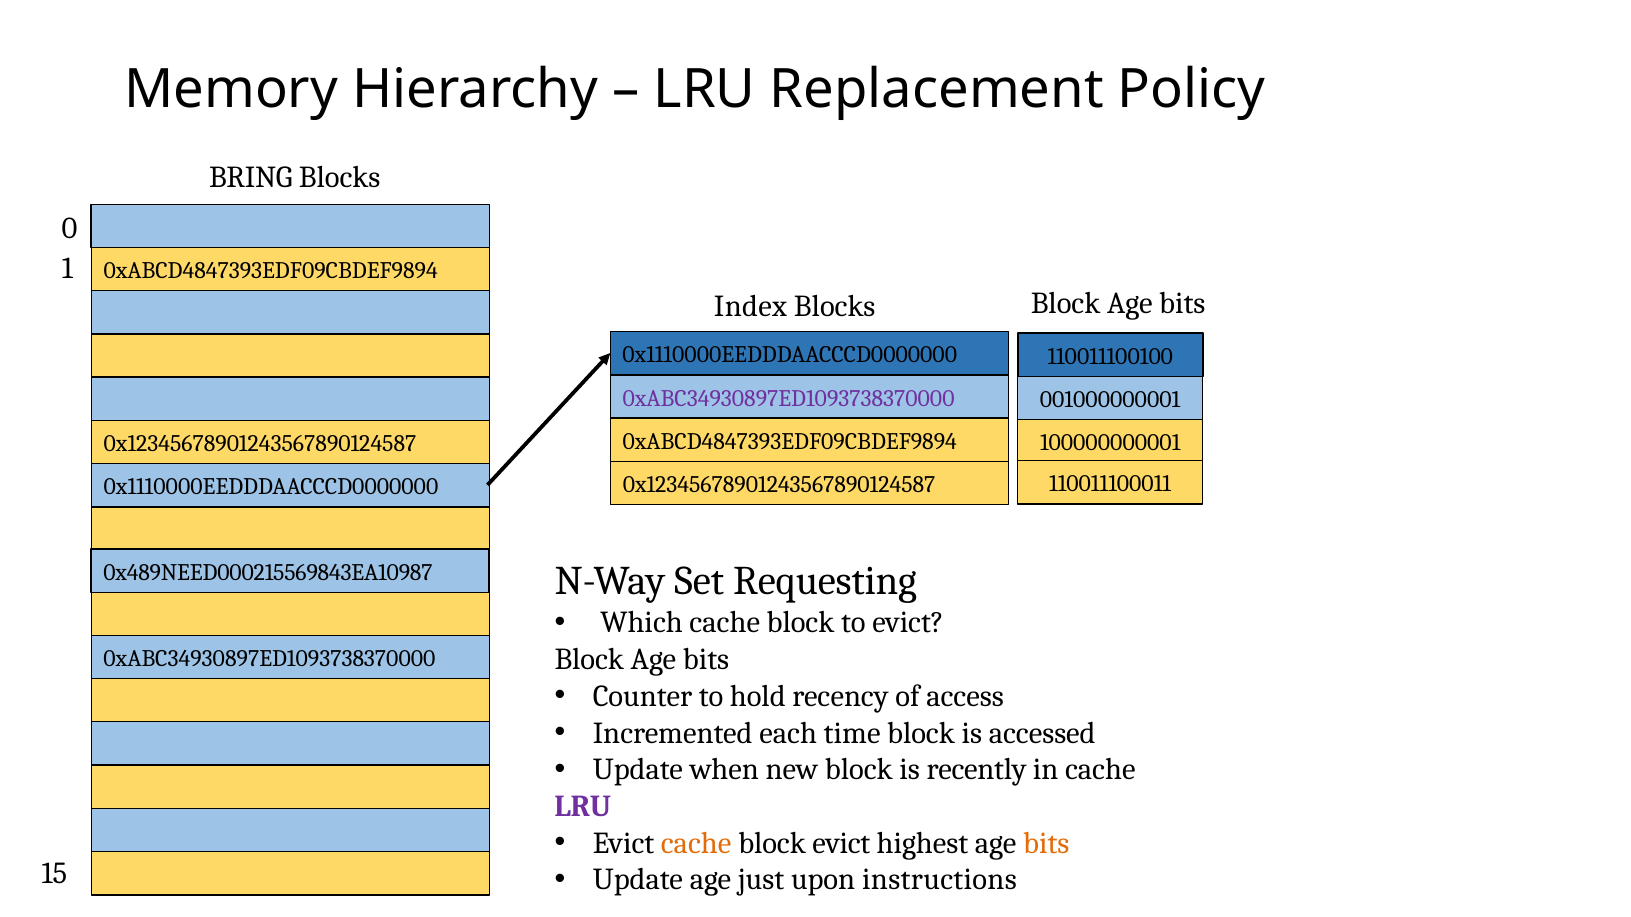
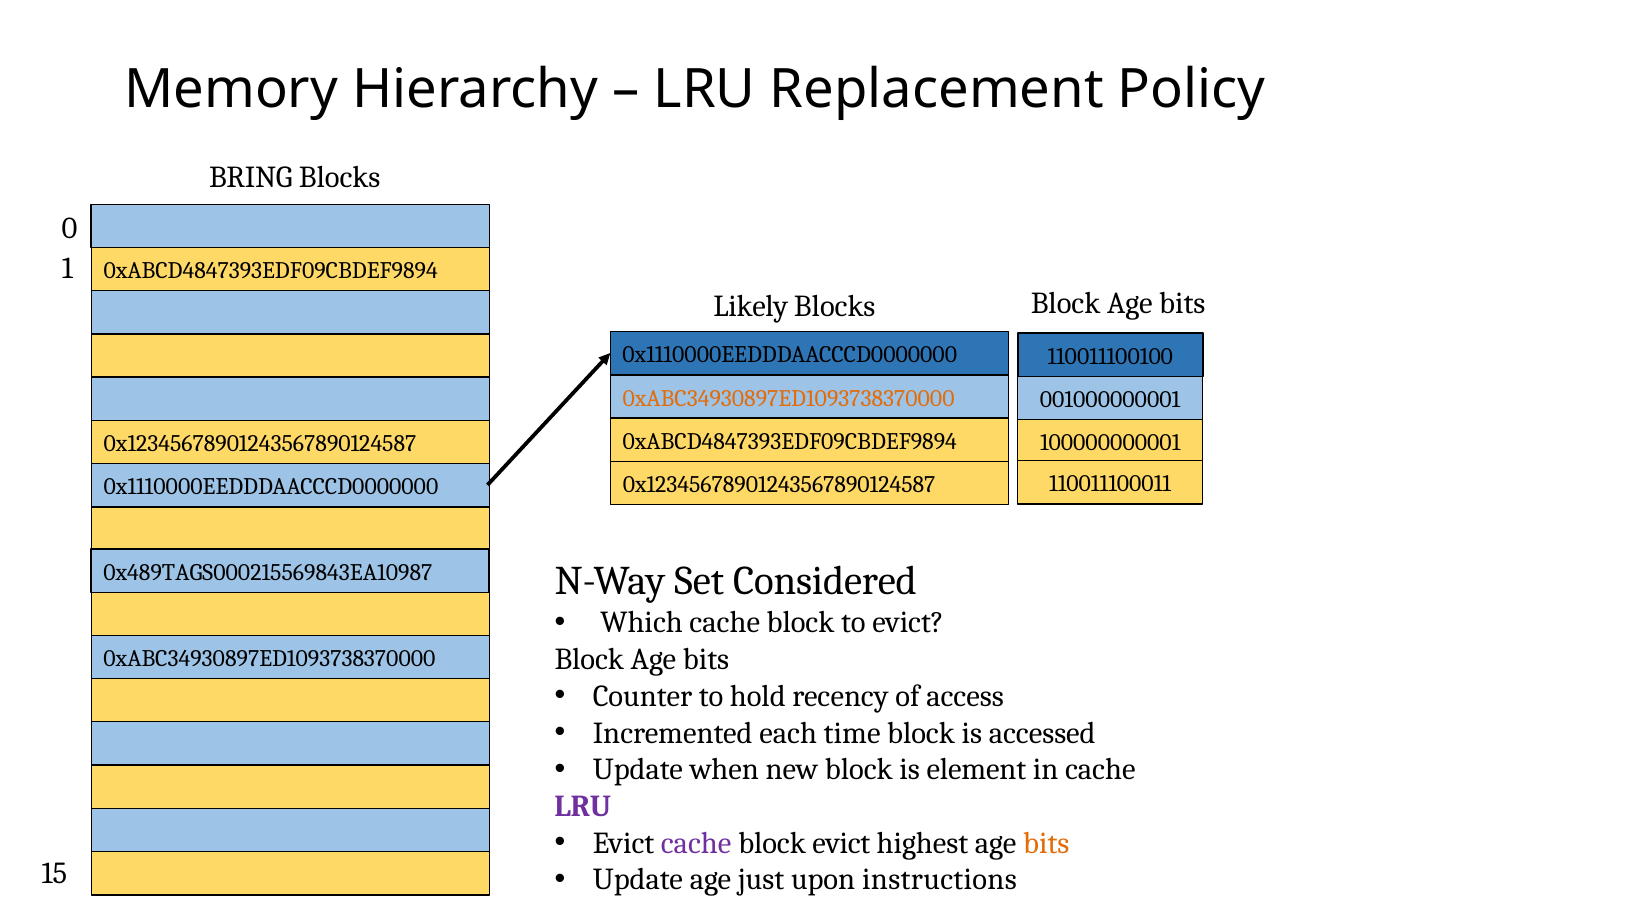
Index: Index -> Likely
0xABC34930897ED1093738370000 at (789, 398) colour: purple -> orange
0x489NEED000215569843EA10987: 0x489NEED000215569843EA10987 -> 0x489TAGS000215569843EA10987
Requesting: Requesting -> Considered
recently: recently -> element
cache at (696, 843) colour: orange -> purple
